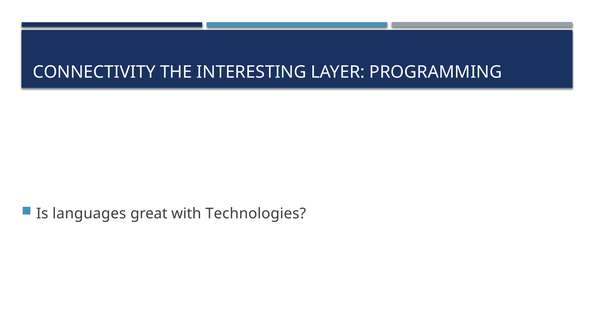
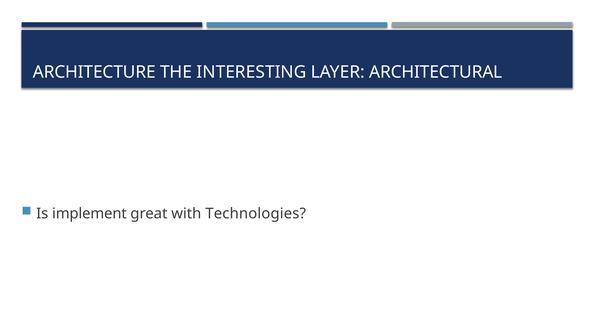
CONNECTIVITY: CONNECTIVITY -> ARCHITECTURE
PROGRAMMING: PROGRAMMING -> ARCHITECTURAL
languages: languages -> implement
